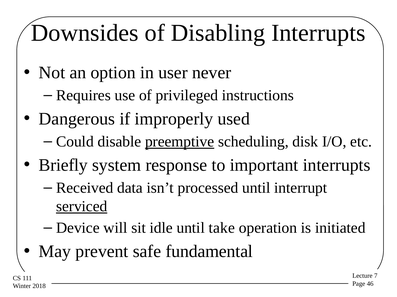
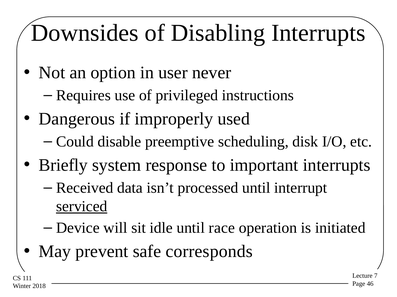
preemptive underline: present -> none
take: take -> race
fundamental: fundamental -> corresponds
